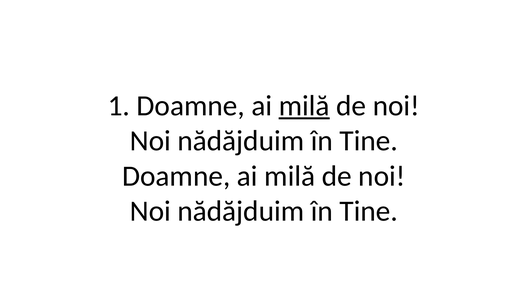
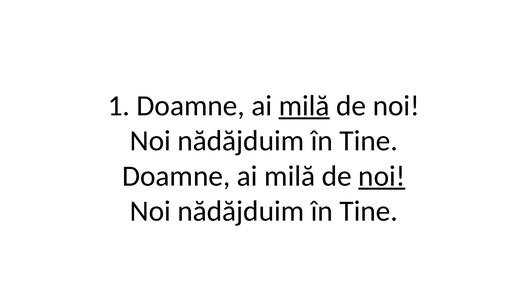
noi at (382, 176) underline: none -> present
